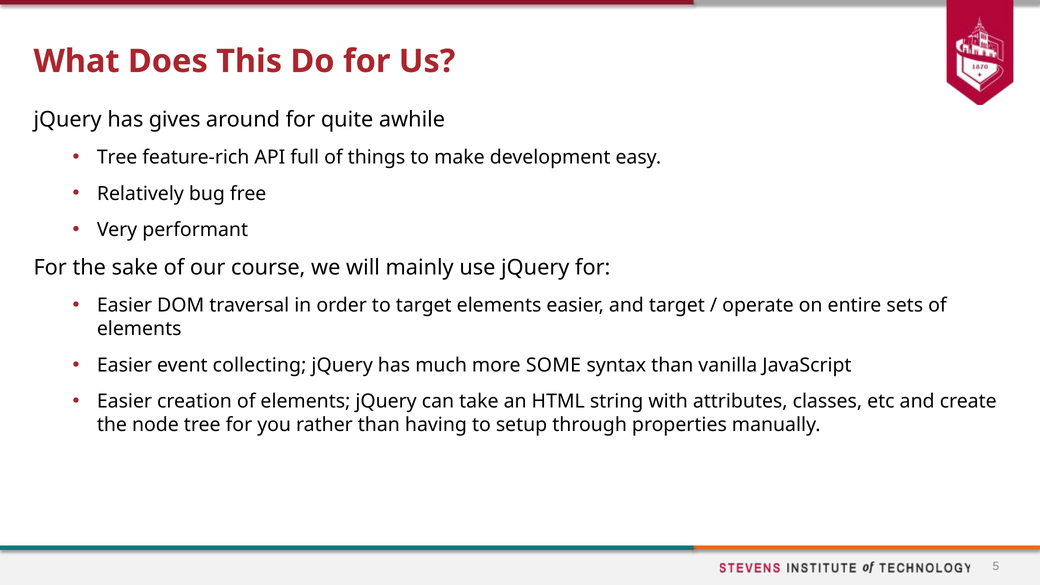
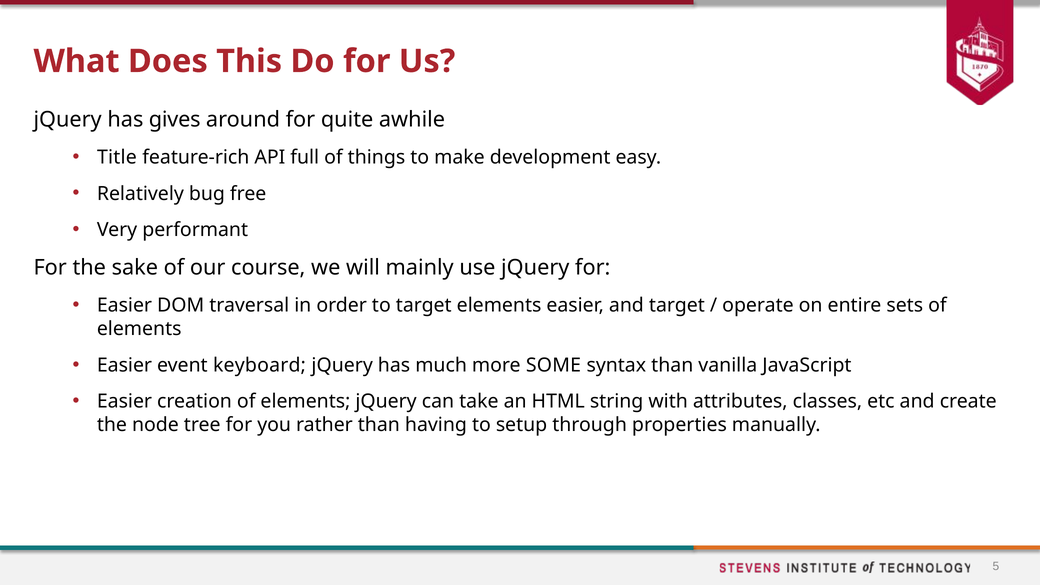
Tree at (117, 157): Tree -> Title
collecting: collecting -> keyboard
